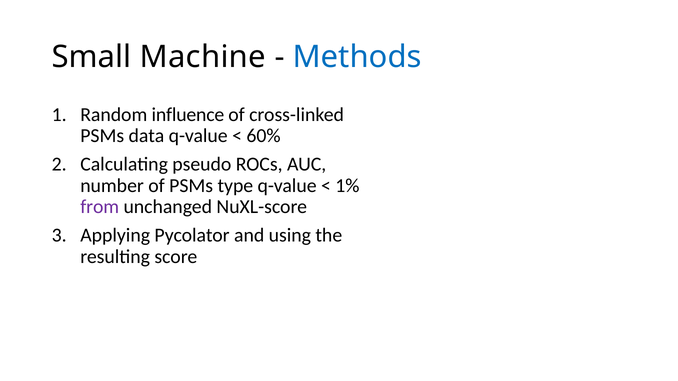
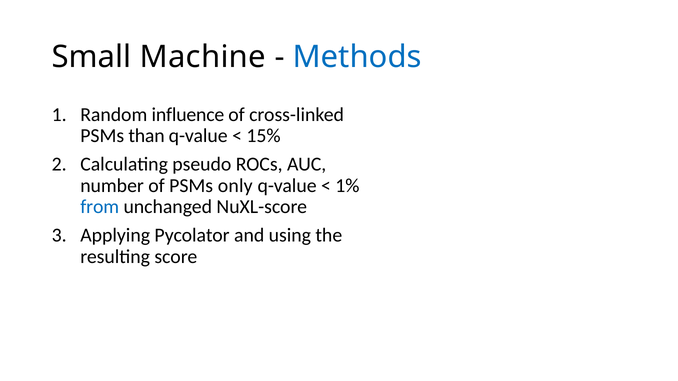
data: data -> than
60%: 60% -> 15%
type: type -> only
from colour: purple -> blue
